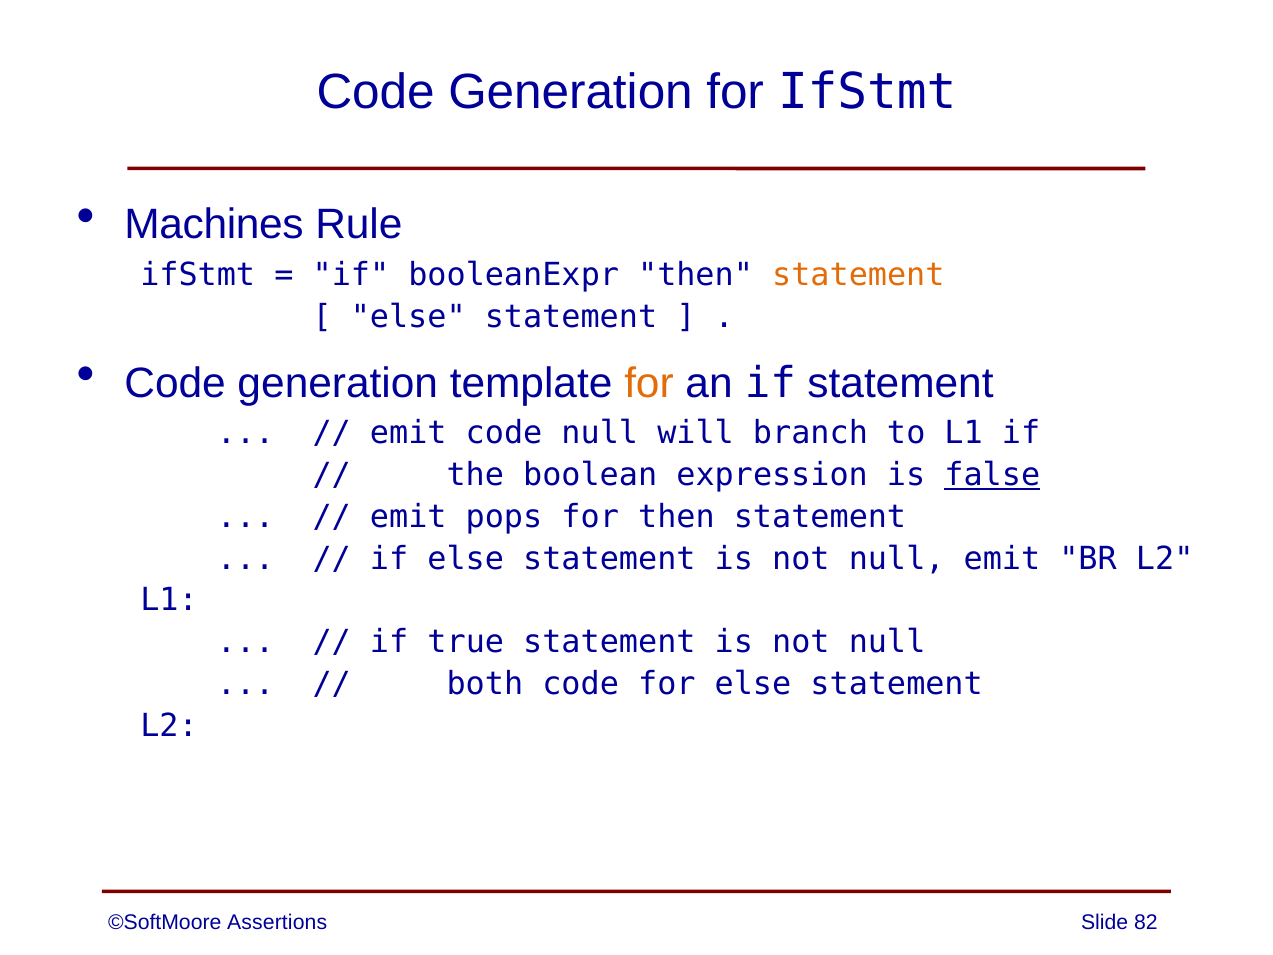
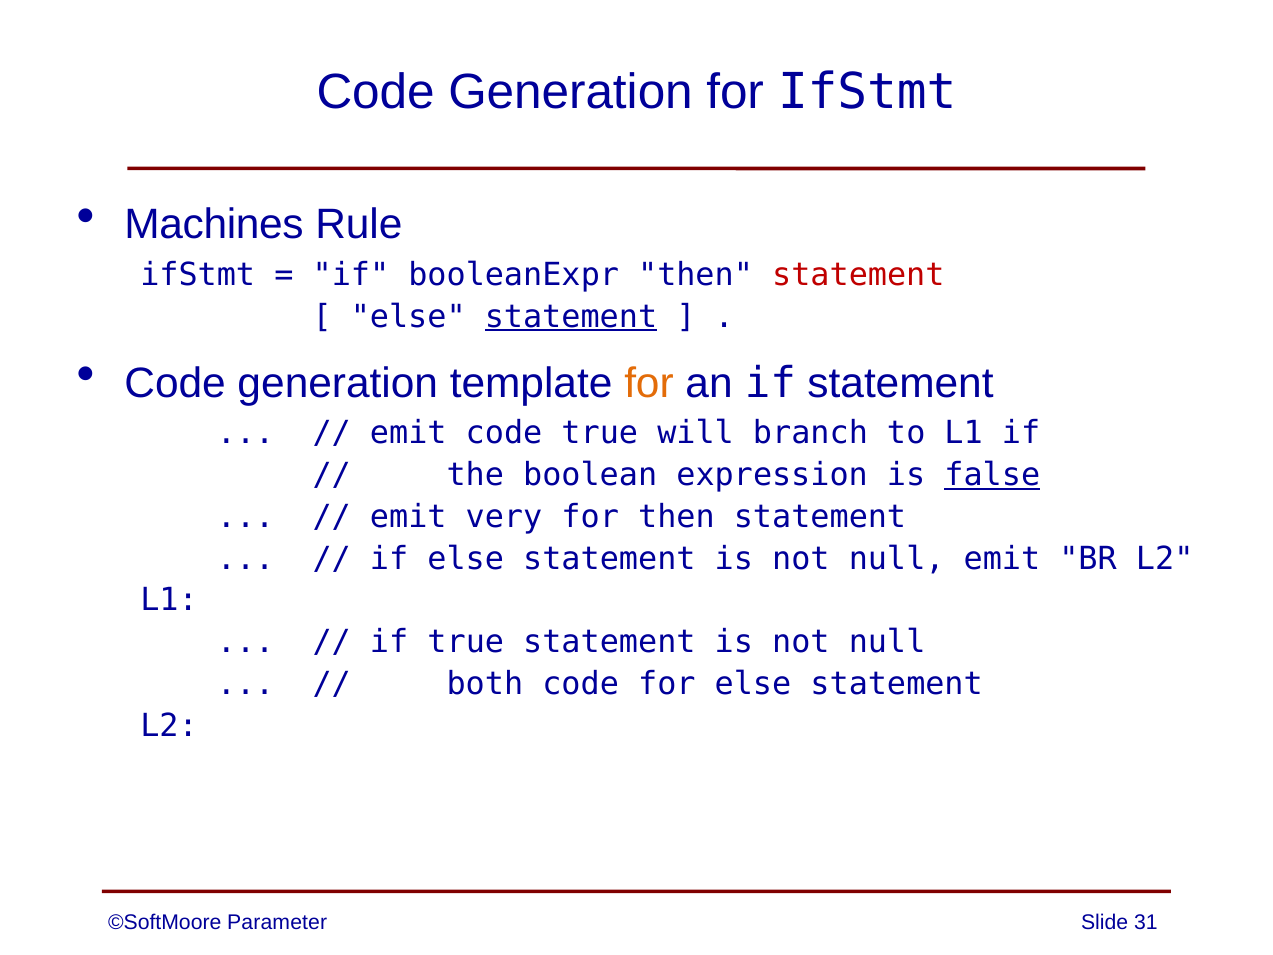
statement at (858, 275) colour: orange -> red
statement at (571, 317) underline: none -> present
code null: null -> true
pops: pops -> very
Assertions: Assertions -> Parameter
82: 82 -> 31
